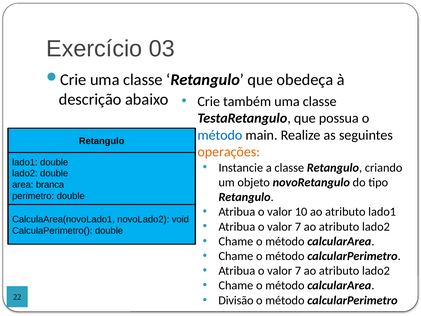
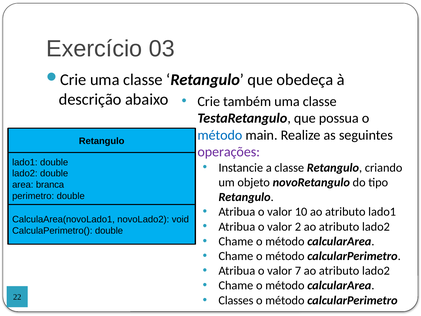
operações colour: orange -> purple
7 at (298, 226): 7 -> 2
Divisão: Divisão -> Classes
